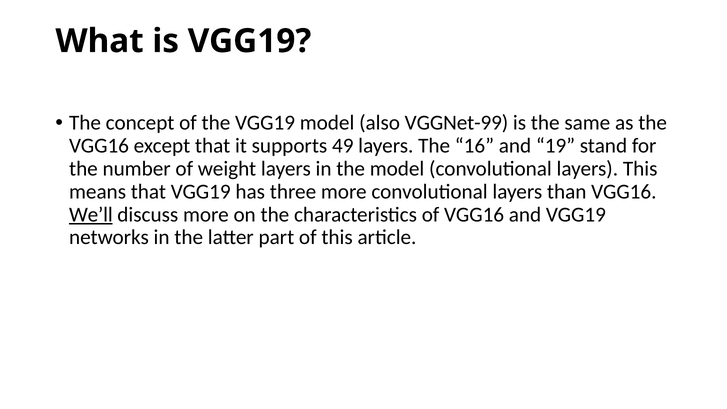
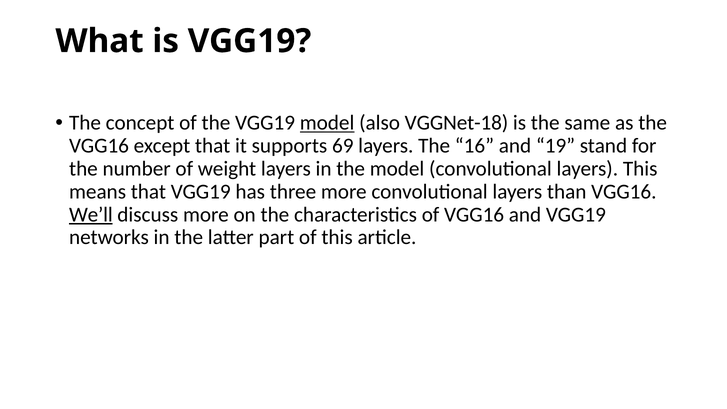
model at (327, 123) underline: none -> present
VGGNet-99: VGGNet-99 -> VGGNet-18
49: 49 -> 69
